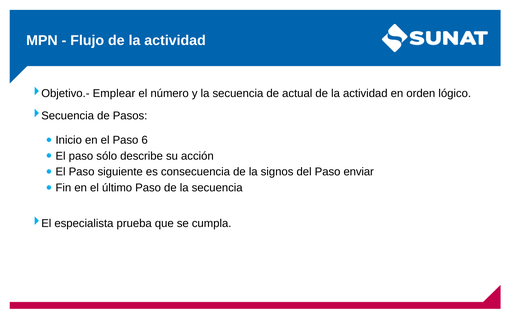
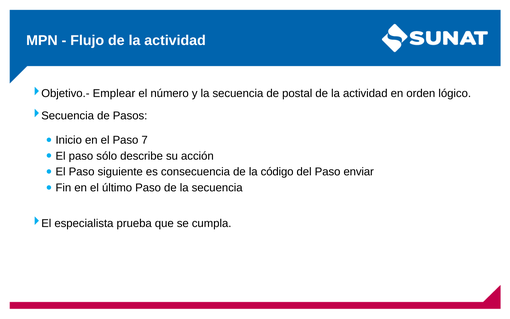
actual: actual -> postal
6: 6 -> 7
signos: signos -> código
